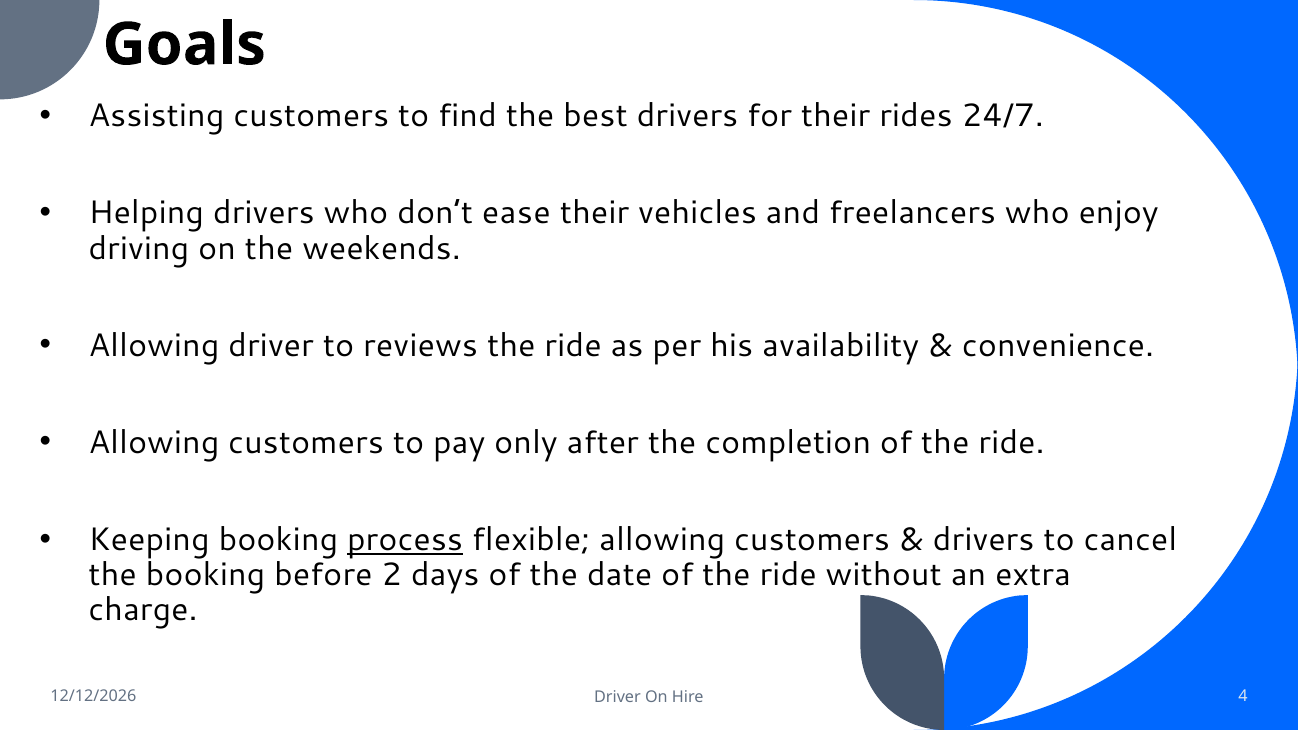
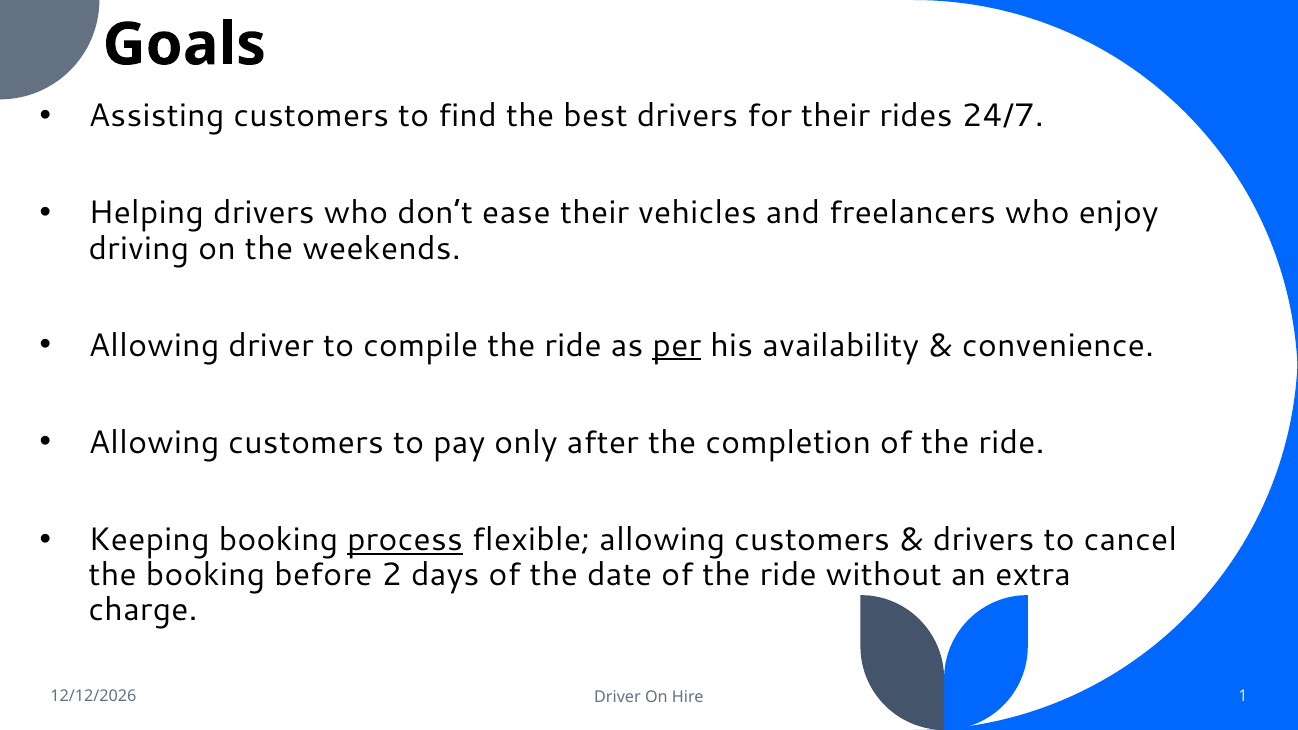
reviews: reviews -> compile
per underline: none -> present
4: 4 -> 1
